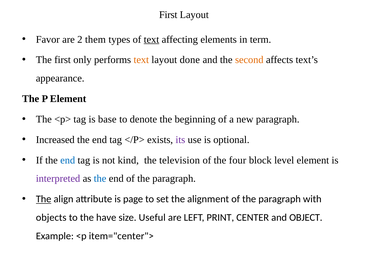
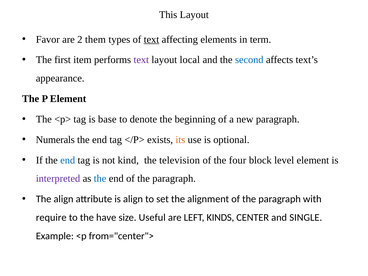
First at (168, 15): First -> This
only: only -> item
text at (141, 60) colour: orange -> purple
done: done -> local
second colour: orange -> blue
Increased: Increased -> Numerals
its colour: purple -> orange
The at (44, 199) underline: present -> none
is page: page -> align
objects: objects -> require
PRINT: PRINT -> KINDS
OBJECT: OBJECT -> SINGLE
item="center">: item="center"> -> from="center">
